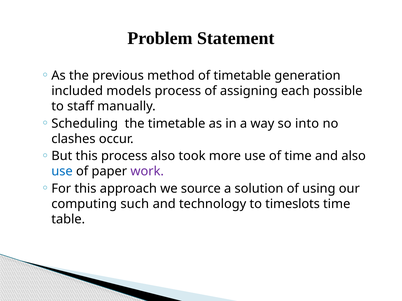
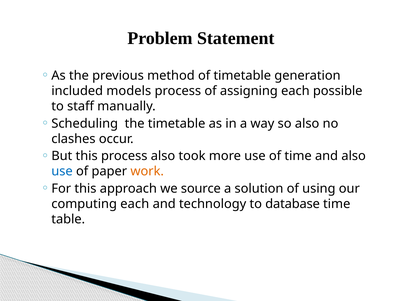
so into: into -> also
work colour: purple -> orange
computing such: such -> each
timeslots: timeslots -> database
